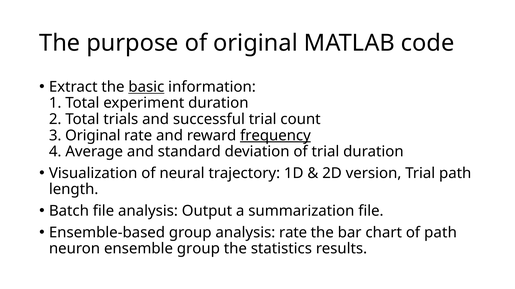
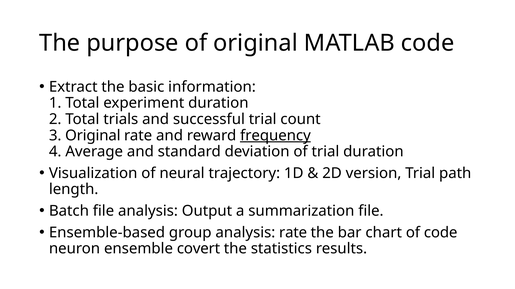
basic underline: present -> none
of path: path -> code
ensemble group: group -> covert
